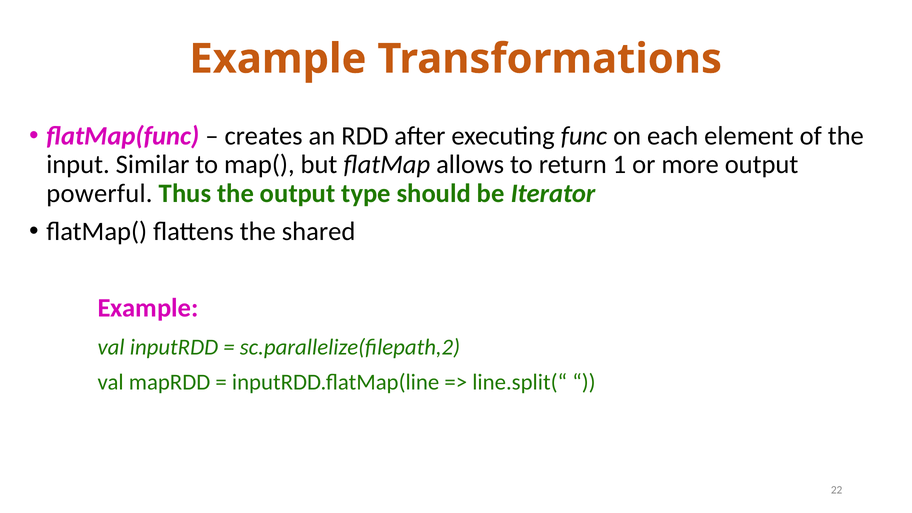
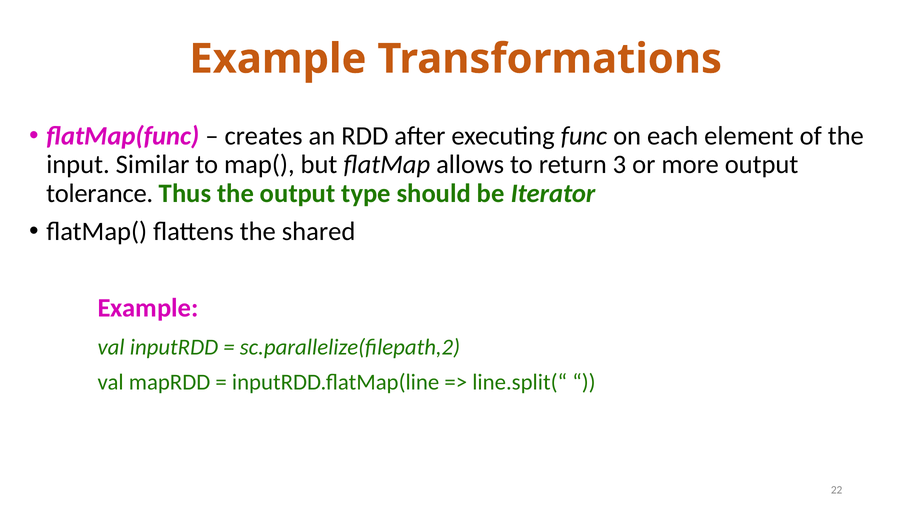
1: 1 -> 3
powerful: powerful -> tolerance
